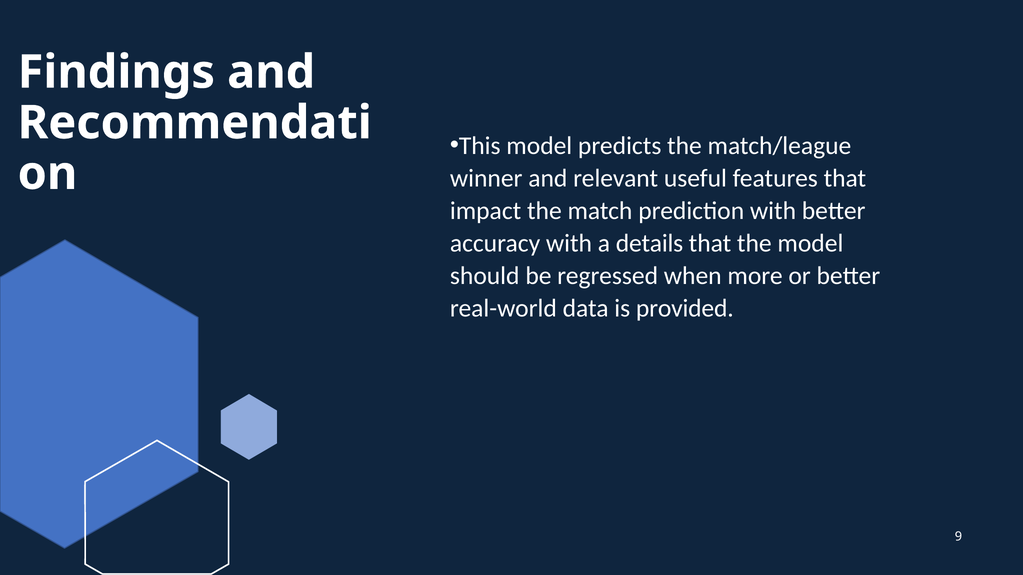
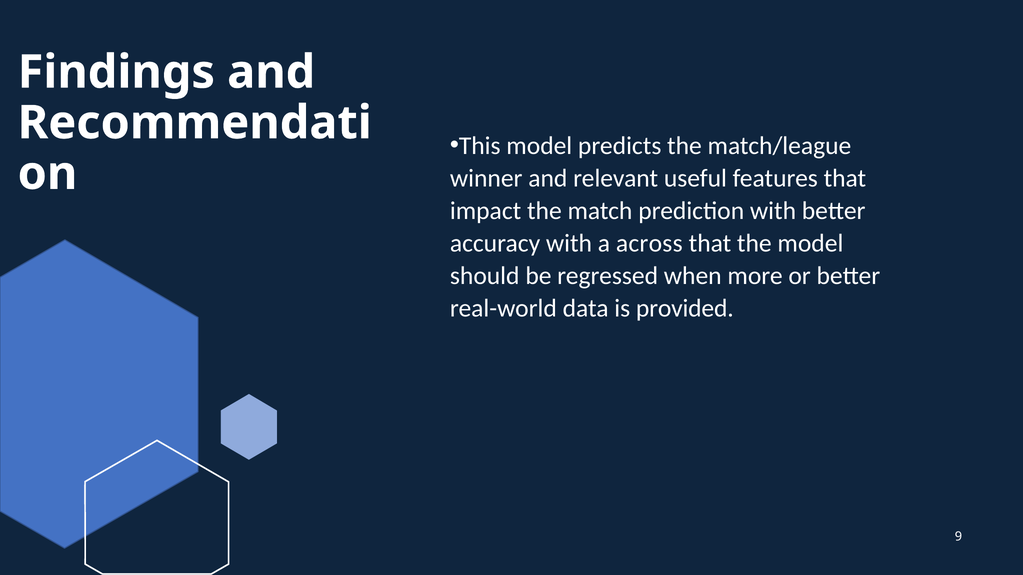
details: details -> across
